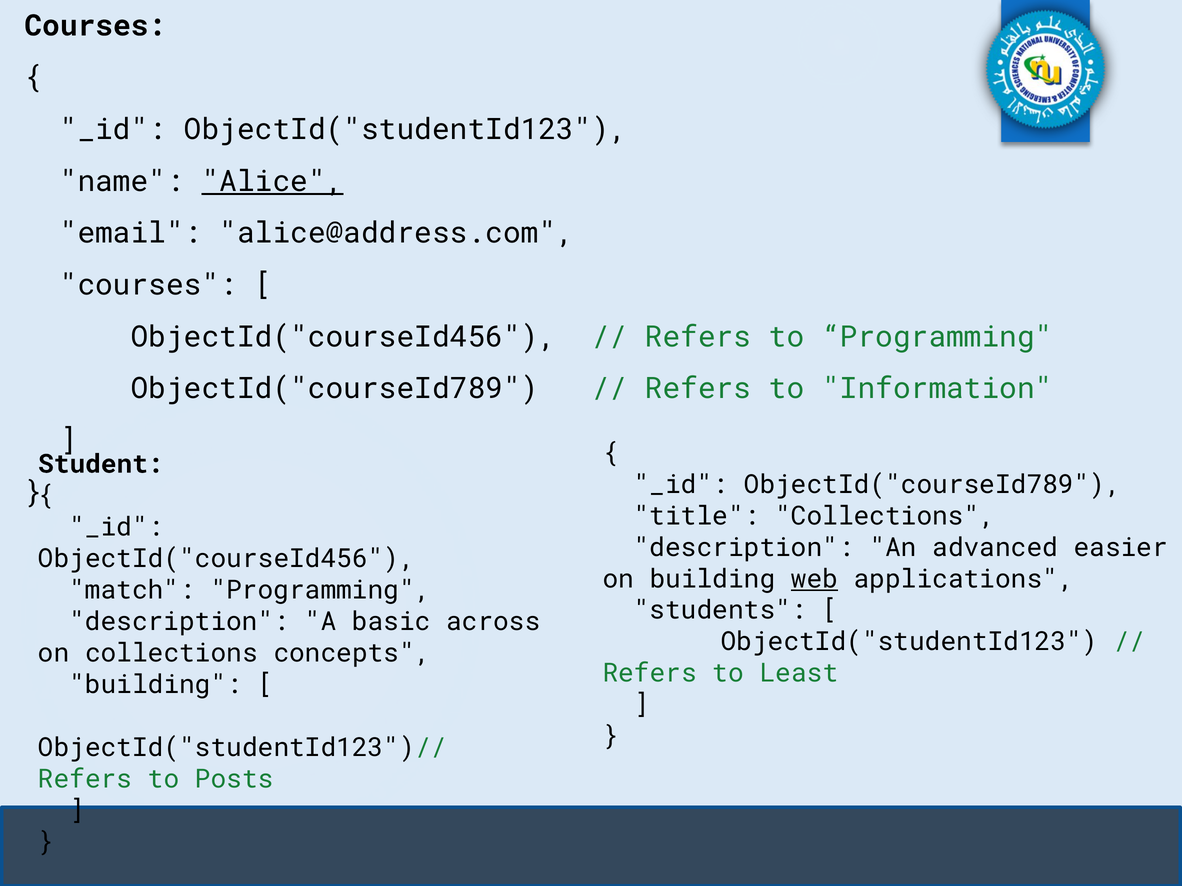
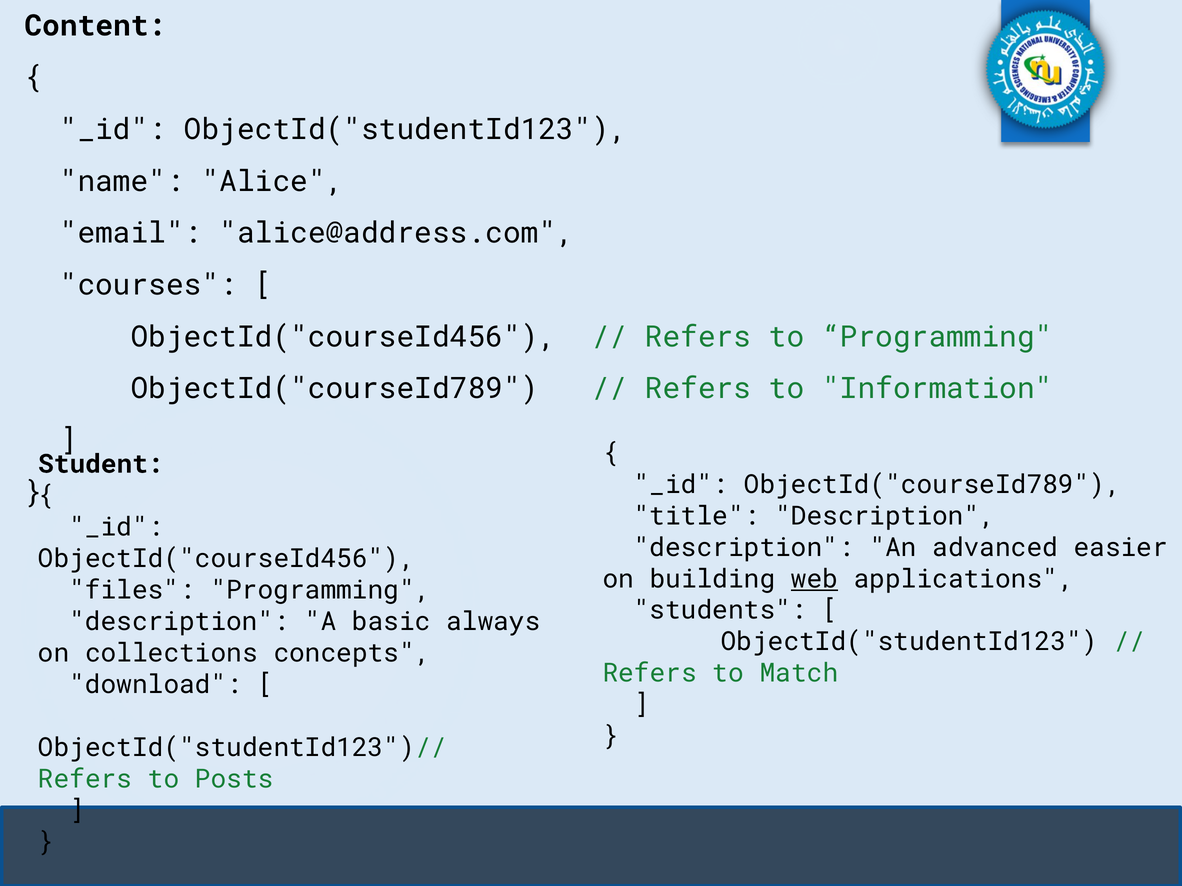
Courses at (95, 26): Courses -> Content
Alice underline: present -> none
title Collections: Collections -> Description
match: match -> files
across: across -> always
Least: Least -> Match
building at (156, 685): building -> download
